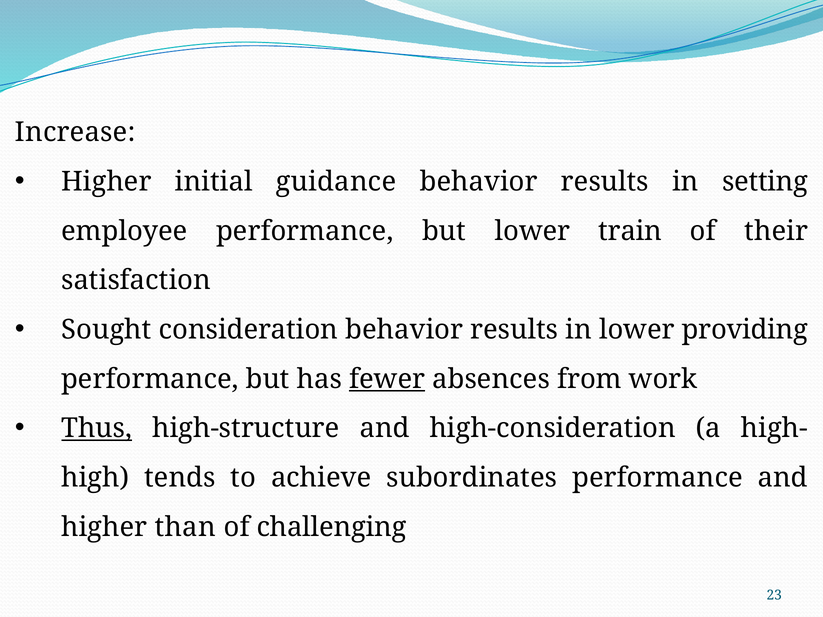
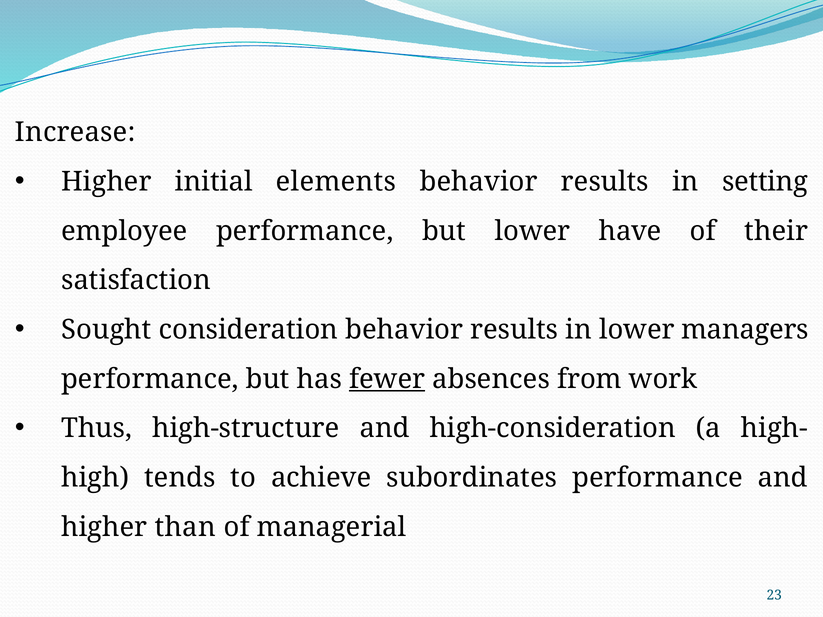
guidance: guidance -> elements
train: train -> have
providing: providing -> managers
Thus underline: present -> none
challenging: challenging -> managerial
